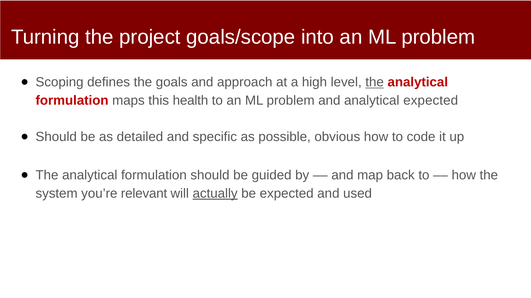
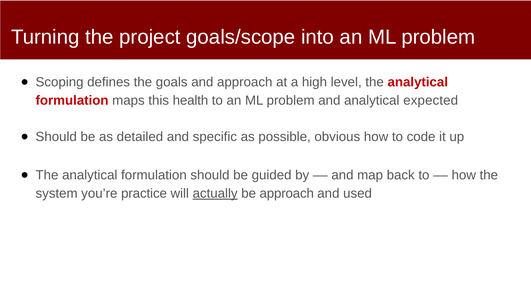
the at (375, 82) underline: present -> none
relevant: relevant -> practice
be expected: expected -> approach
